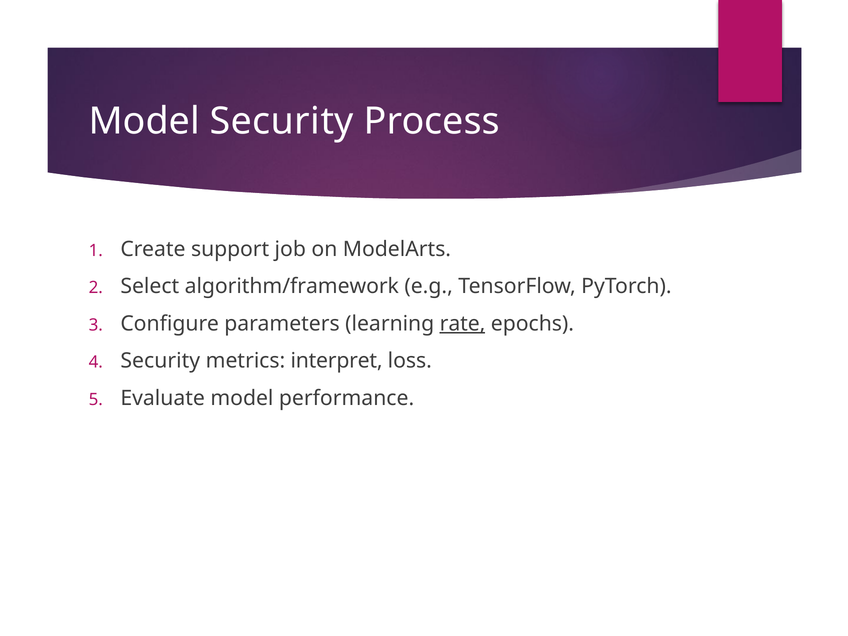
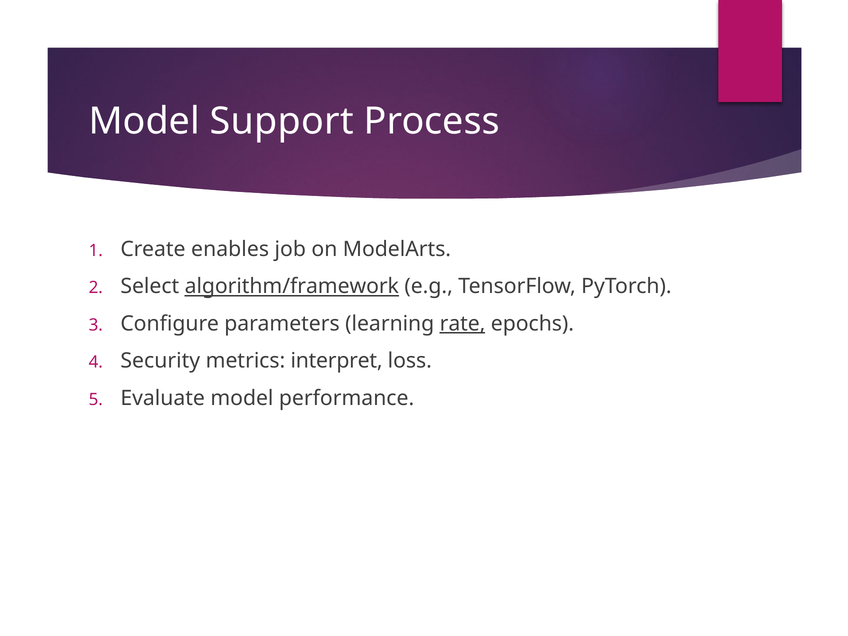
Model Security: Security -> Support
support: support -> enables
algorithm/framework underline: none -> present
